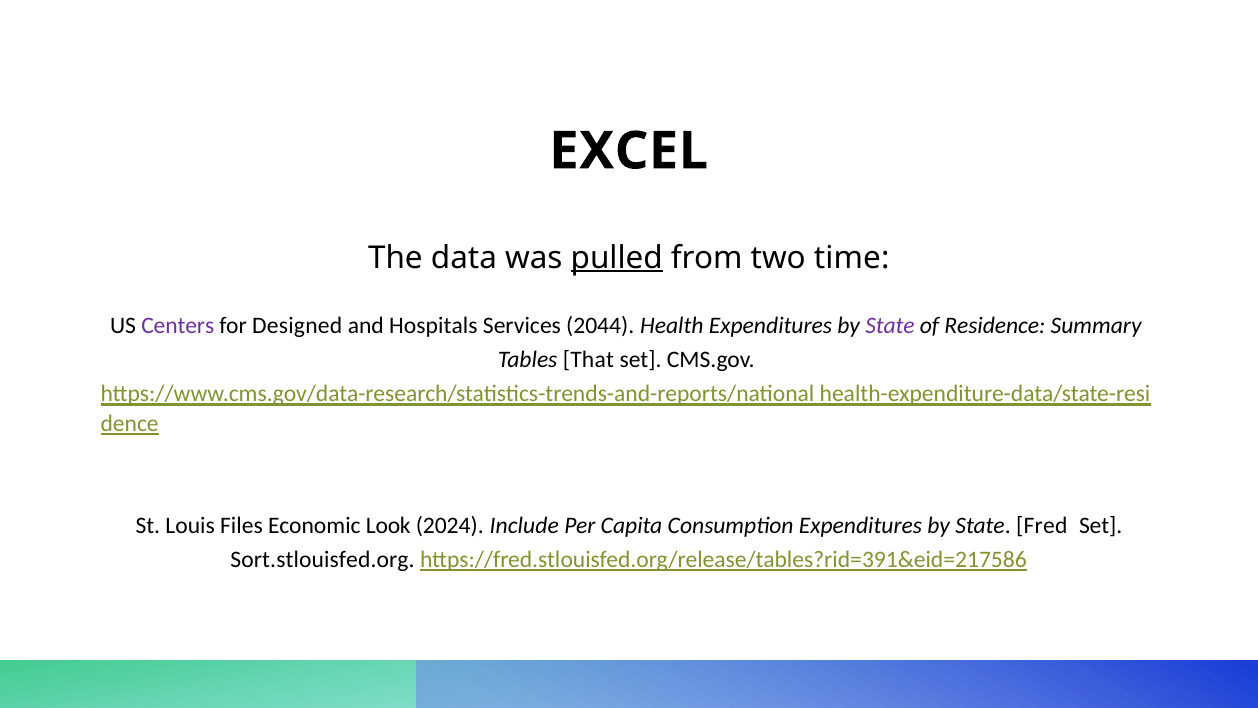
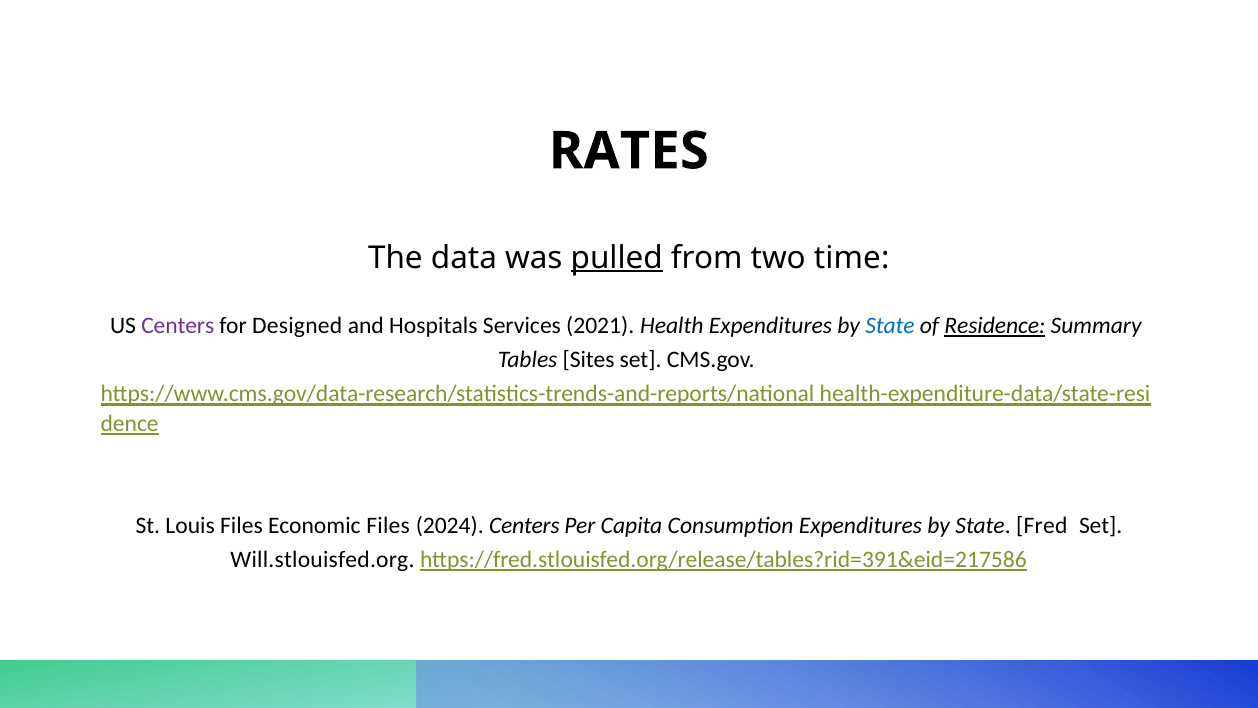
EXCEL: EXCEL -> RATES
2044: 2044 -> 2021
State at (890, 326) colour: purple -> blue
Residence underline: none -> present
That: That -> Sites
Economic Look: Look -> Files
2024 Include: Include -> Centers
Sort.stlouisfed.org: Sort.stlouisfed.org -> Will.stlouisfed.org
